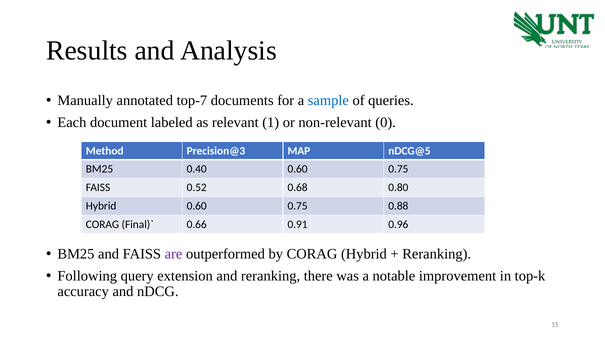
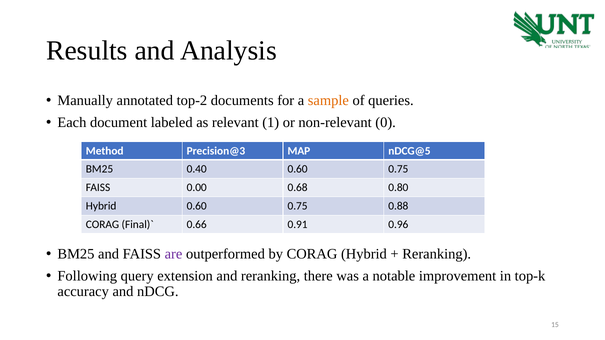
top-7: top-7 -> top-2
sample colour: blue -> orange
0.52: 0.52 -> 0.00
